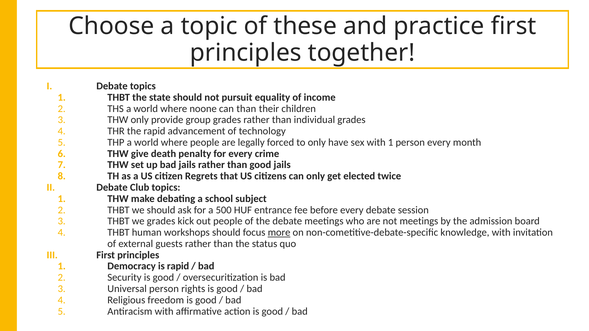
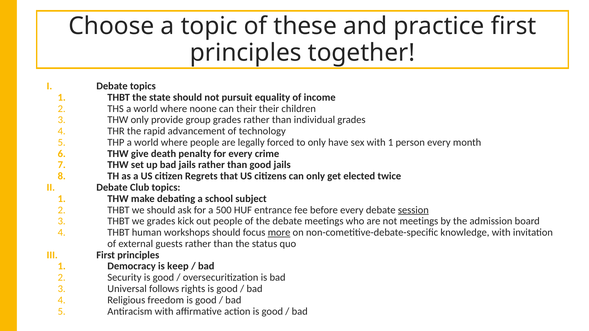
can than: than -> their
session underline: none -> present
is rapid: rapid -> keep
Universal person: person -> follows
